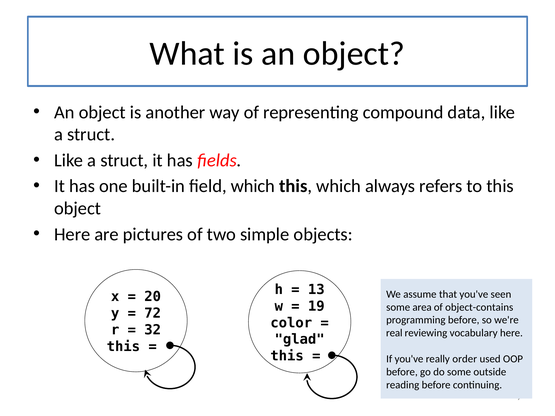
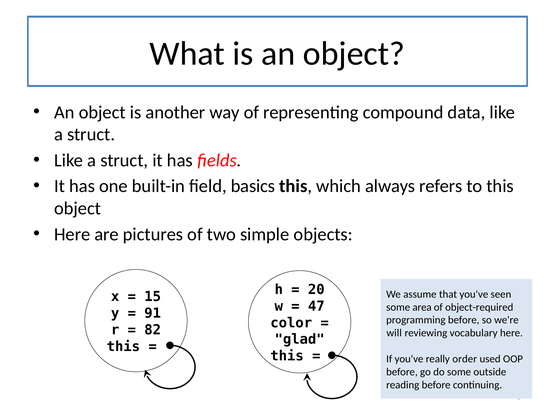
field which: which -> basics
13: 13 -> 20
20: 20 -> 15
19: 19 -> 47
object-contains: object-contains -> object-required
72: 72 -> 91
32: 32 -> 82
real: real -> will
